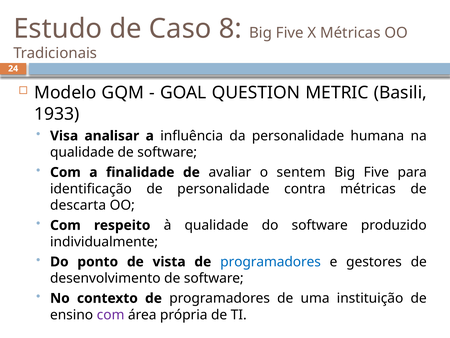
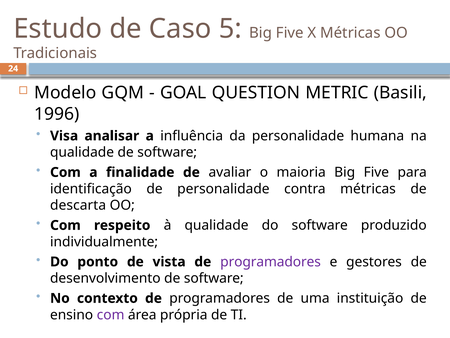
8: 8 -> 5
1933: 1933 -> 1996
sentem: sentem -> maioria
programadores at (271, 261) colour: blue -> purple
